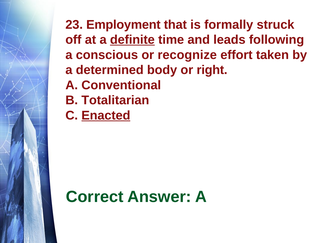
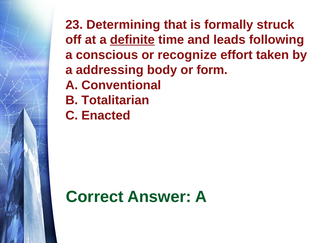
Employment: Employment -> Determining
determined: determined -> addressing
right: right -> form
Enacted underline: present -> none
